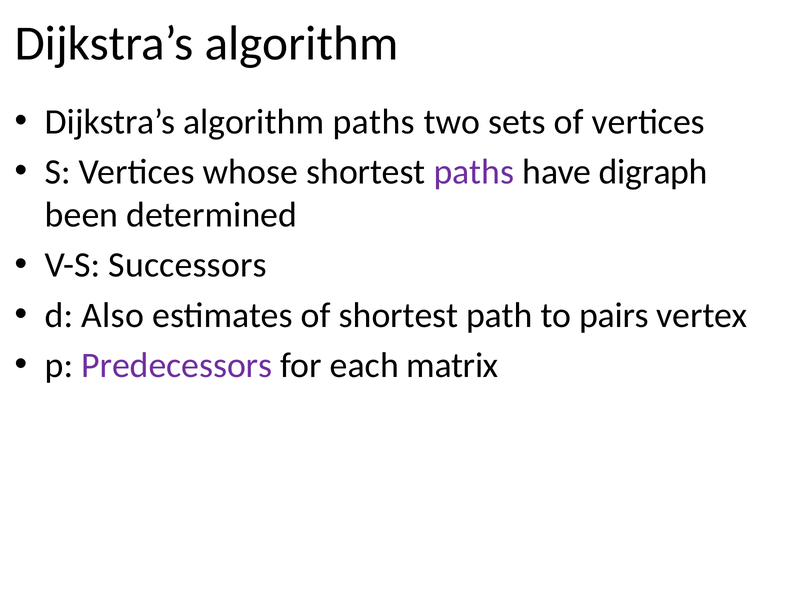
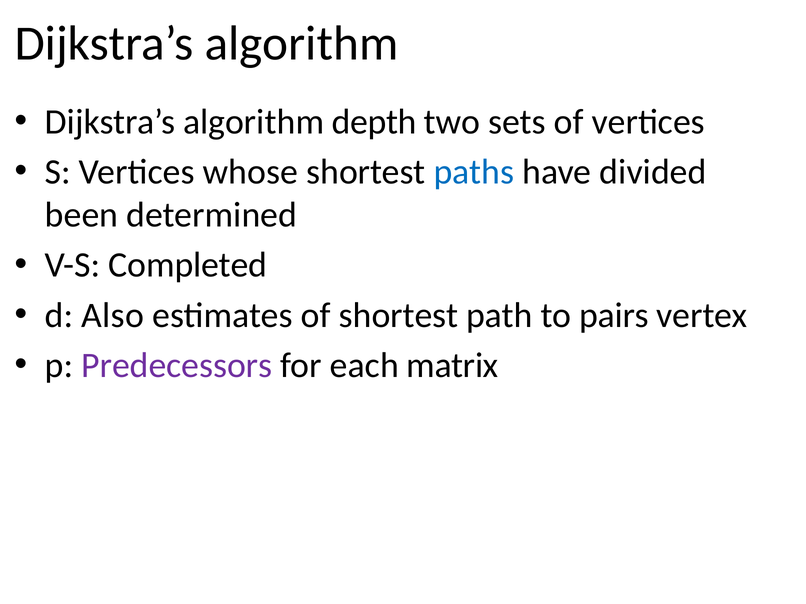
algorithm paths: paths -> depth
paths at (474, 172) colour: purple -> blue
digraph: digraph -> divided
Successors: Successors -> Completed
